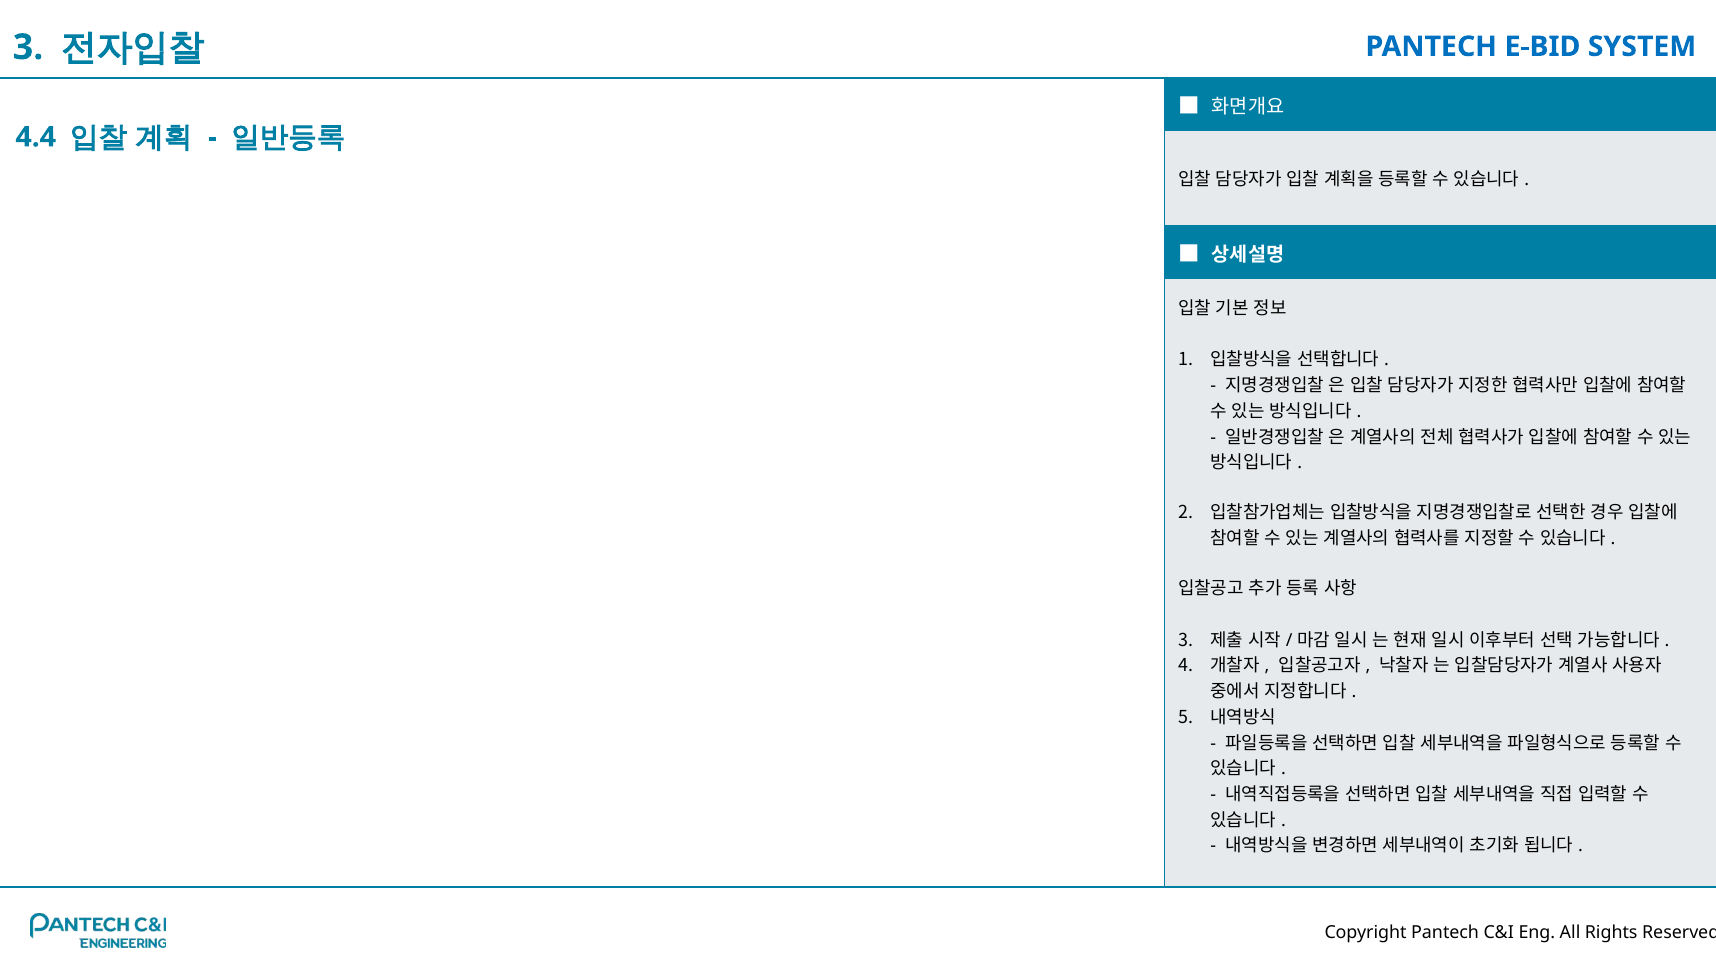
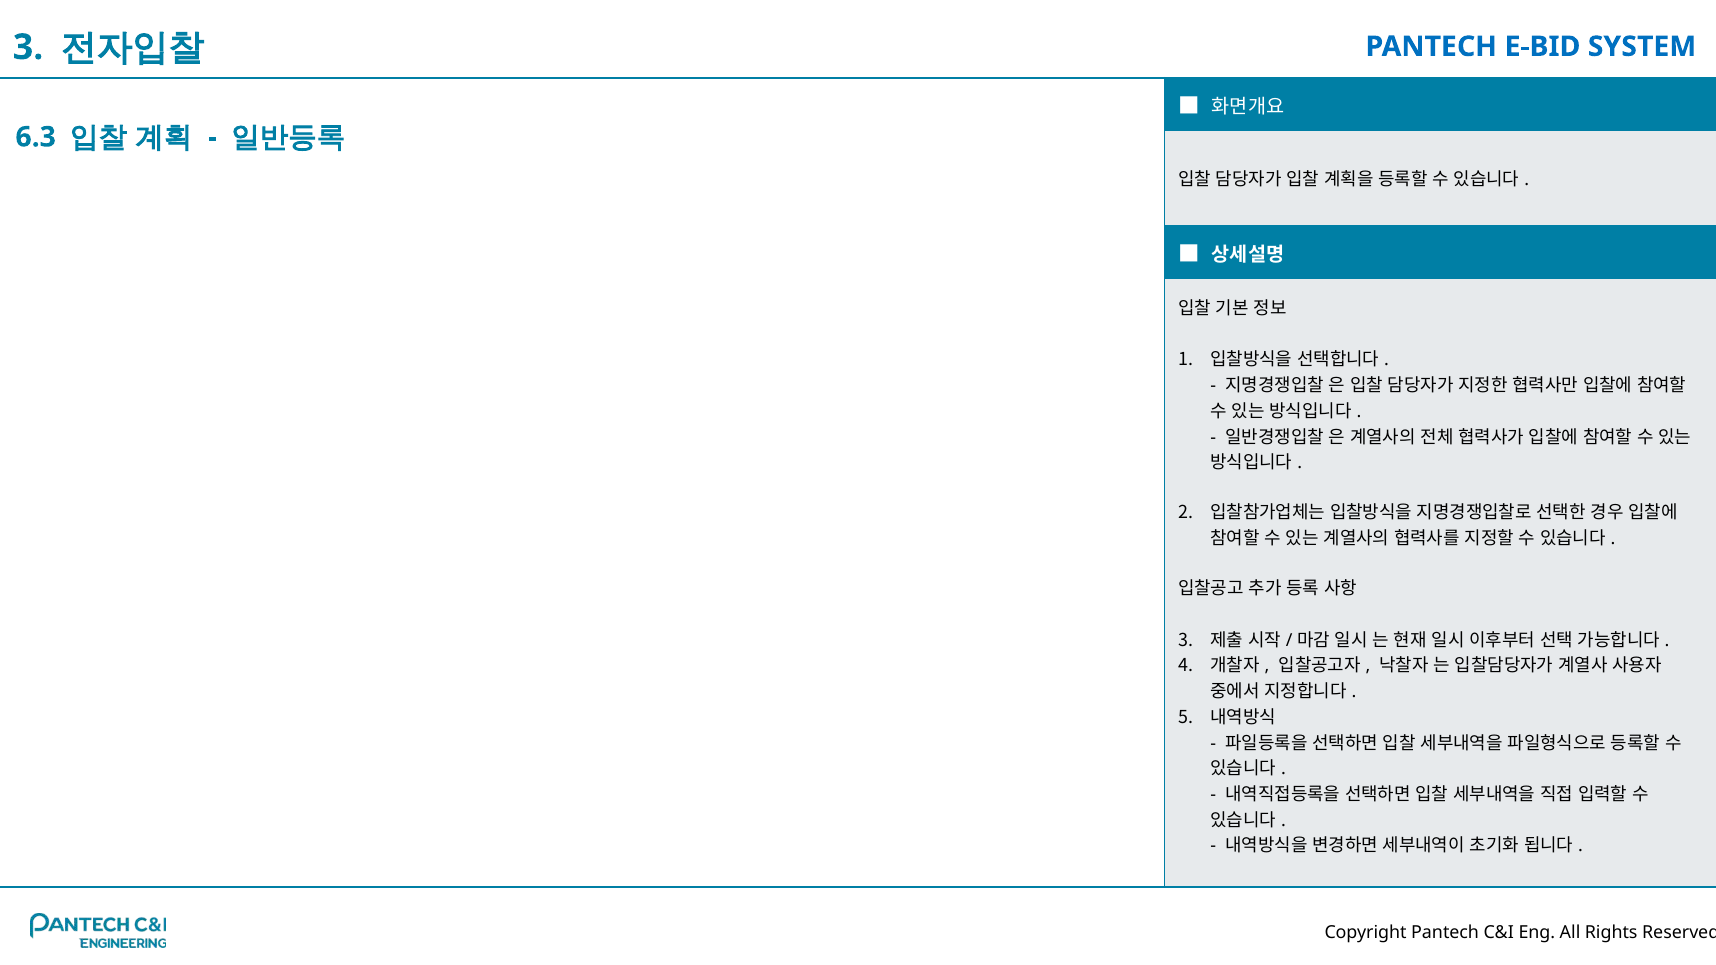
4.4: 4.4 -> 6.3
